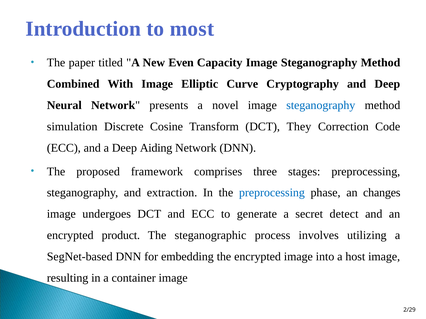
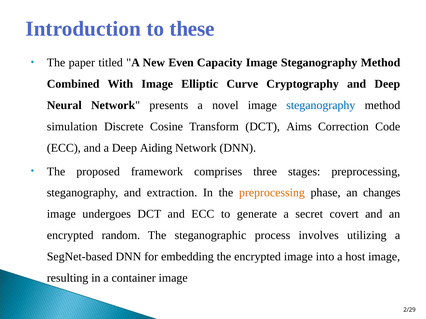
most: most -> these
They: They -> Aims
preprocessing at (272, 193) colour: blue -> orange
detect: detect -> covert
product: product -> random
